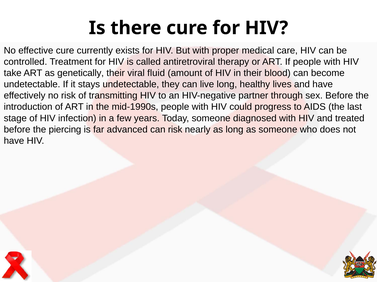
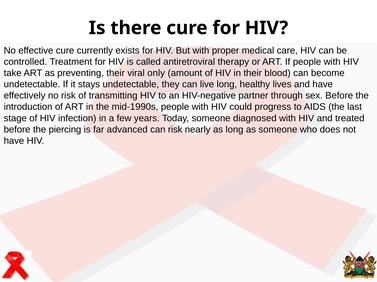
genetically: genetically -> preventing
fluid: fluid -> only
